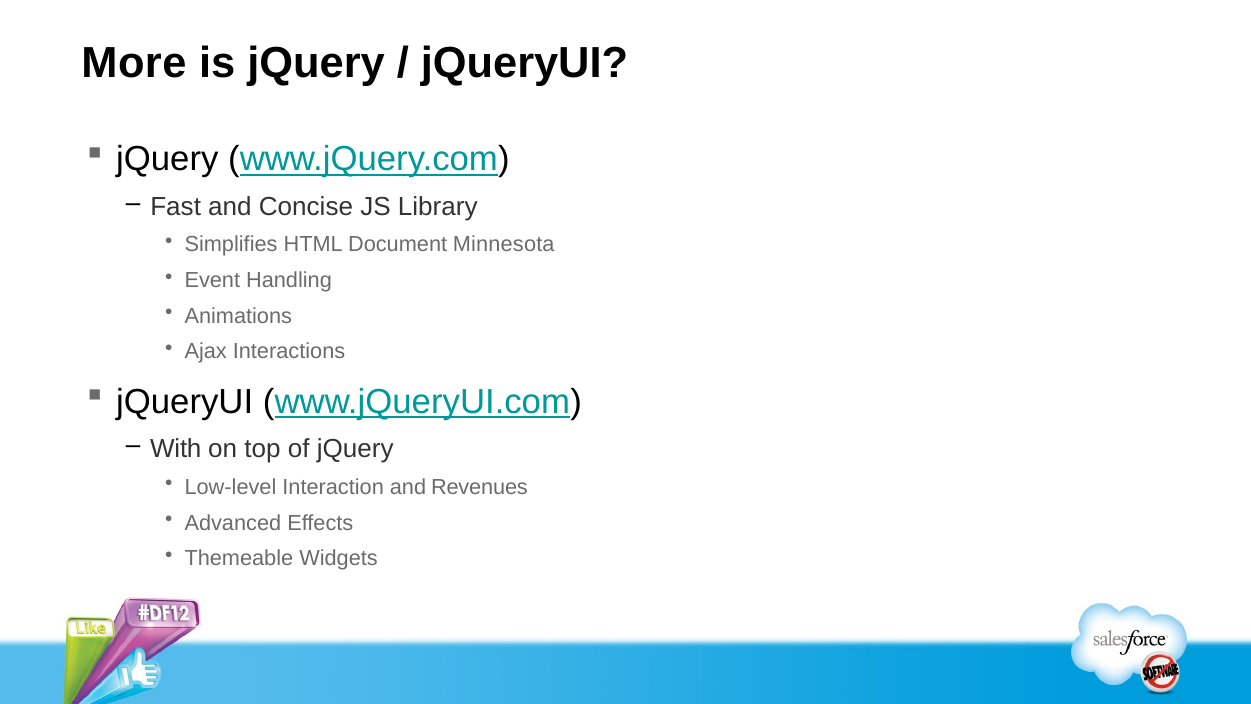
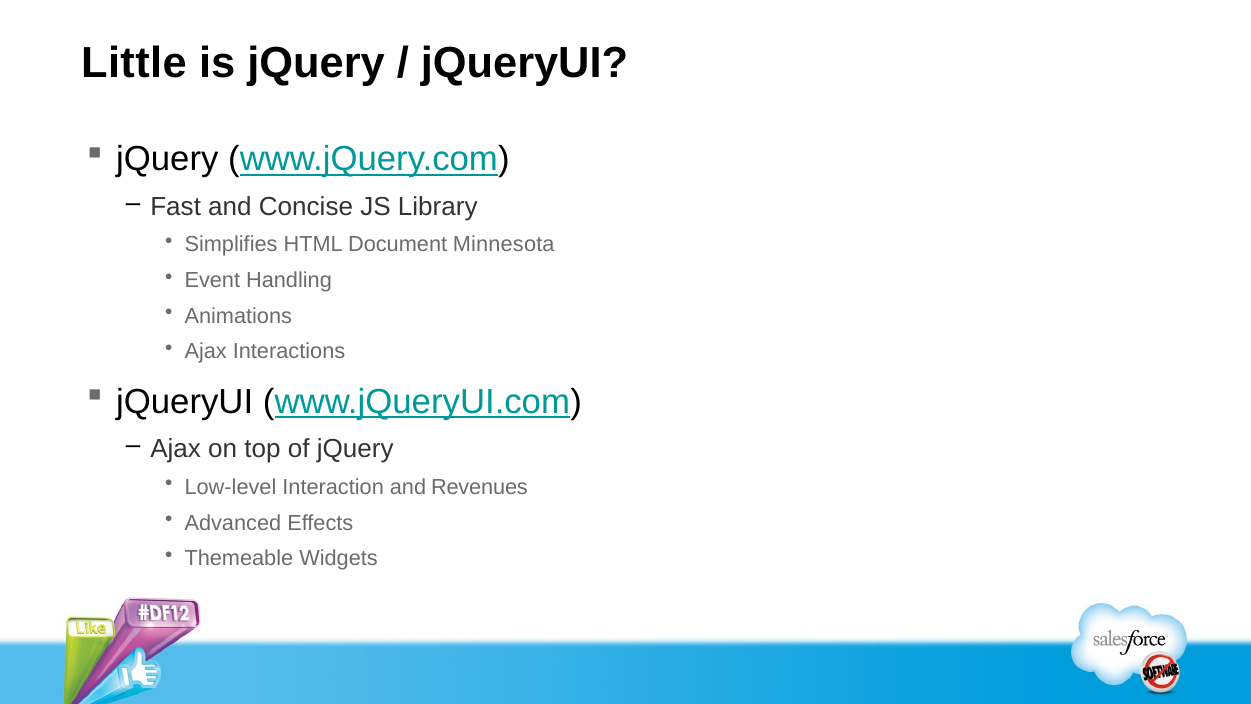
More: More -> Little
With at (176, 449): With -> Ajax
